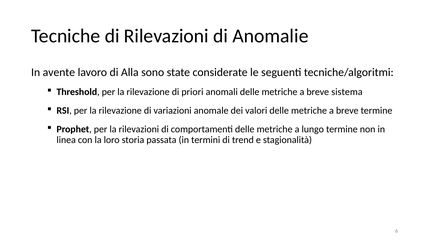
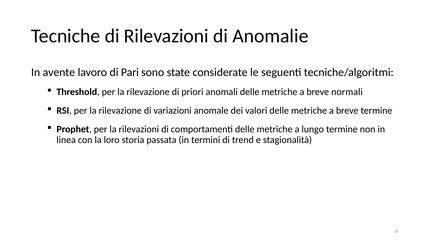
Alla: Alla -> Pari
sistema: sistema -> normali
